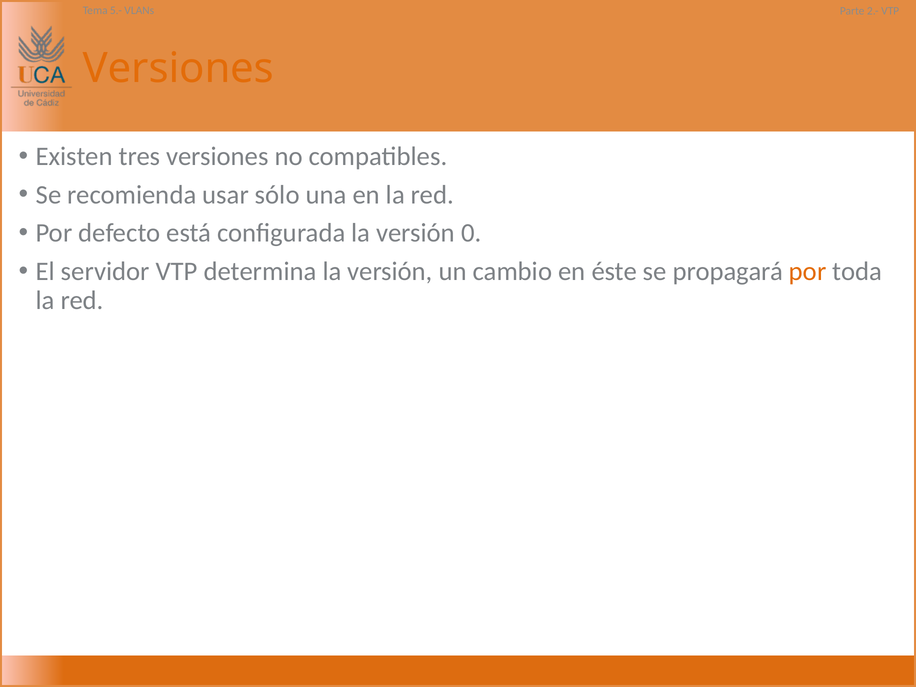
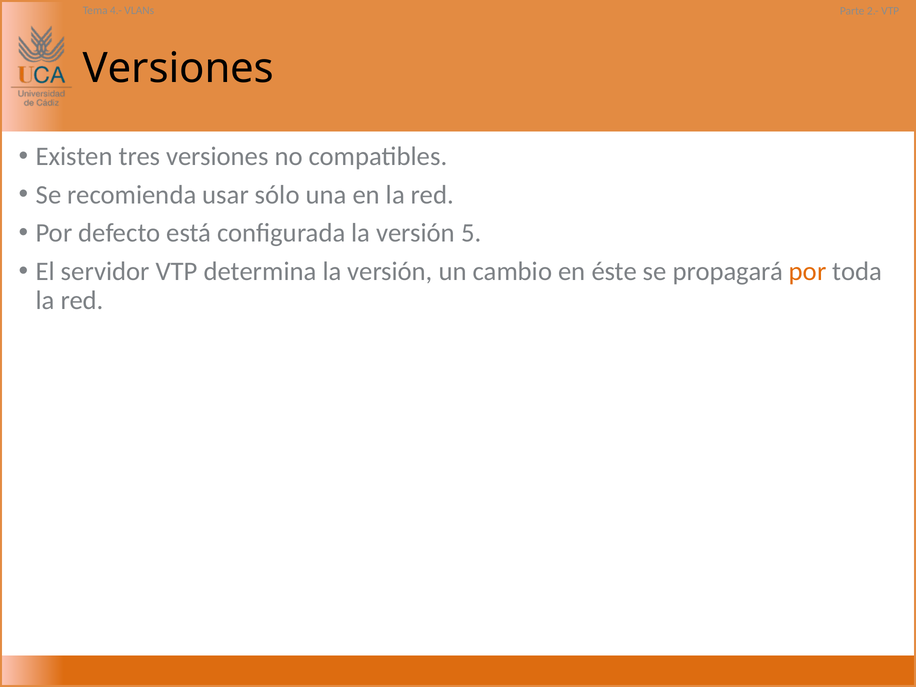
5.-: 5.- -> 4.-
Versiones at (178, 68) colour: orange -> black
0: 0 -> 5
